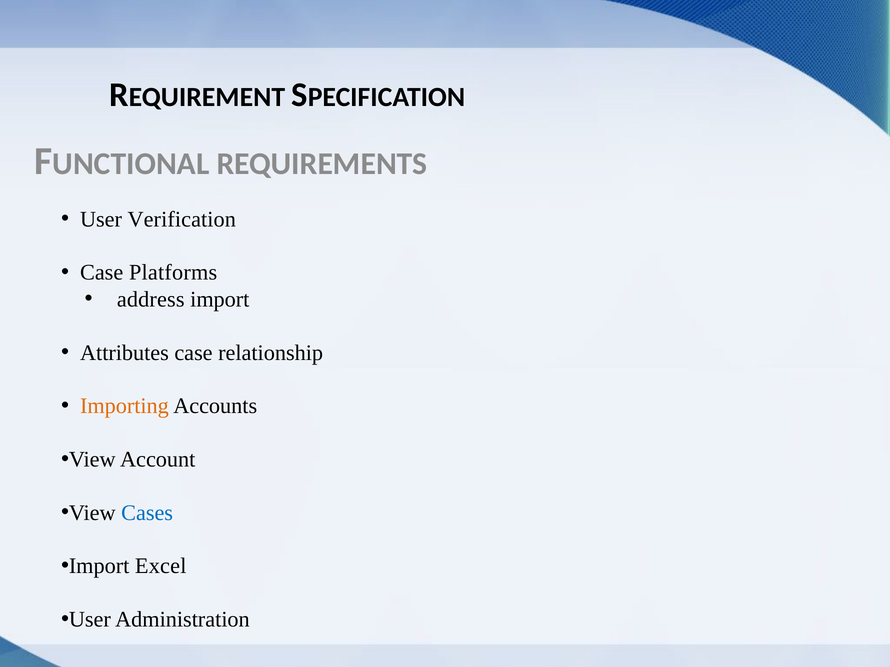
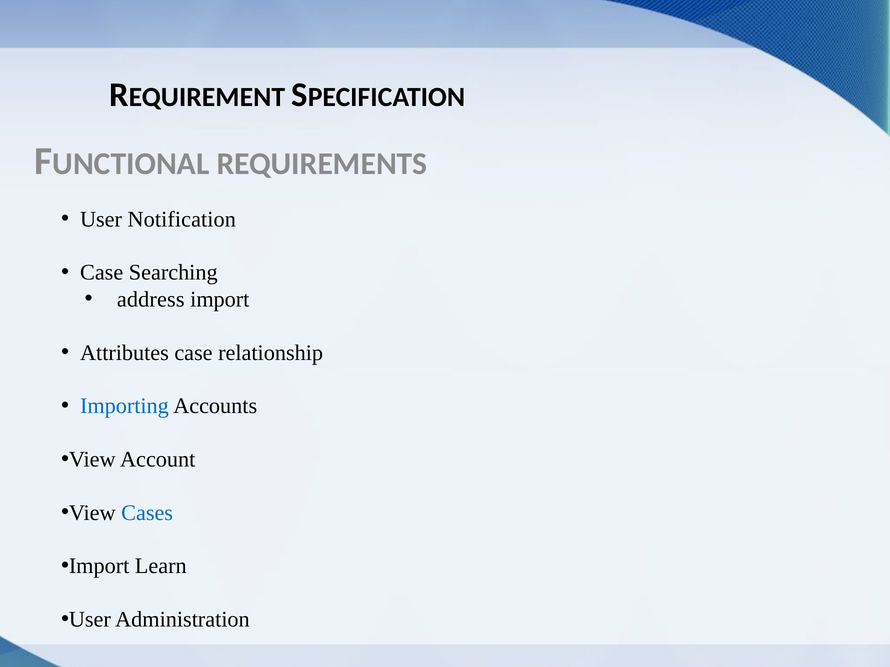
Verification: Verification -> Notification
Platforms: Platforms -> Searching
Importing colour: orange -> blue
Excel: Excel -> Learn
